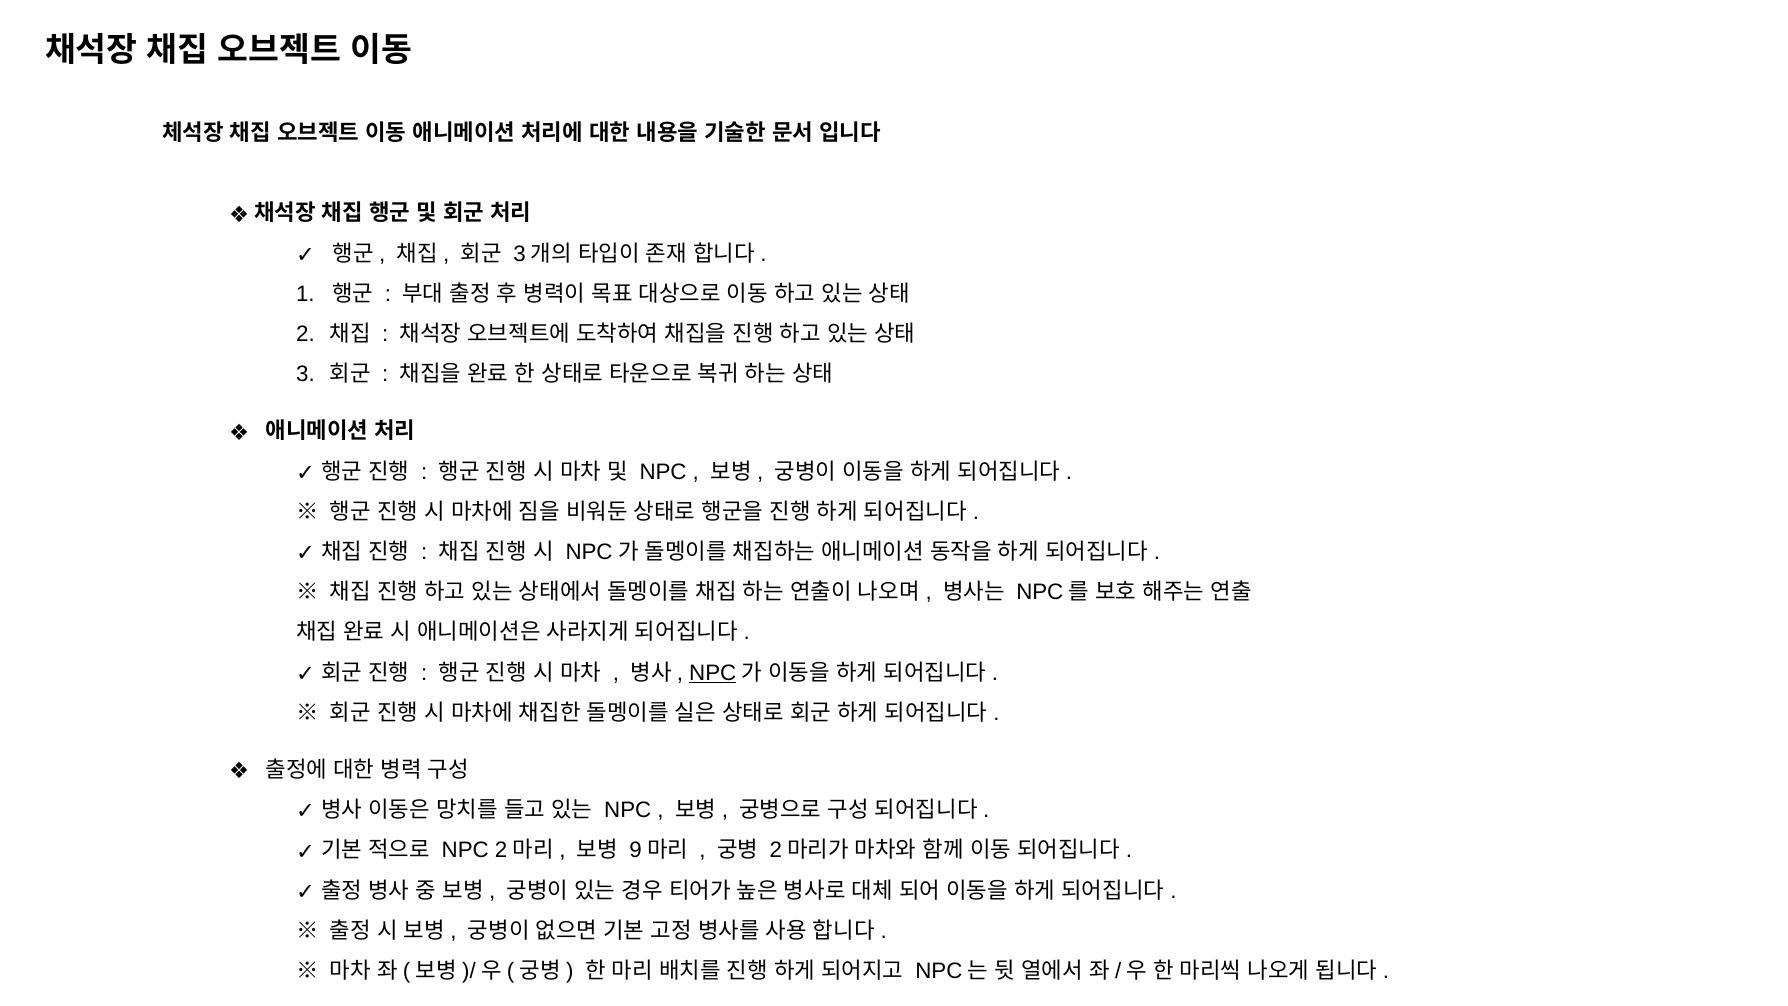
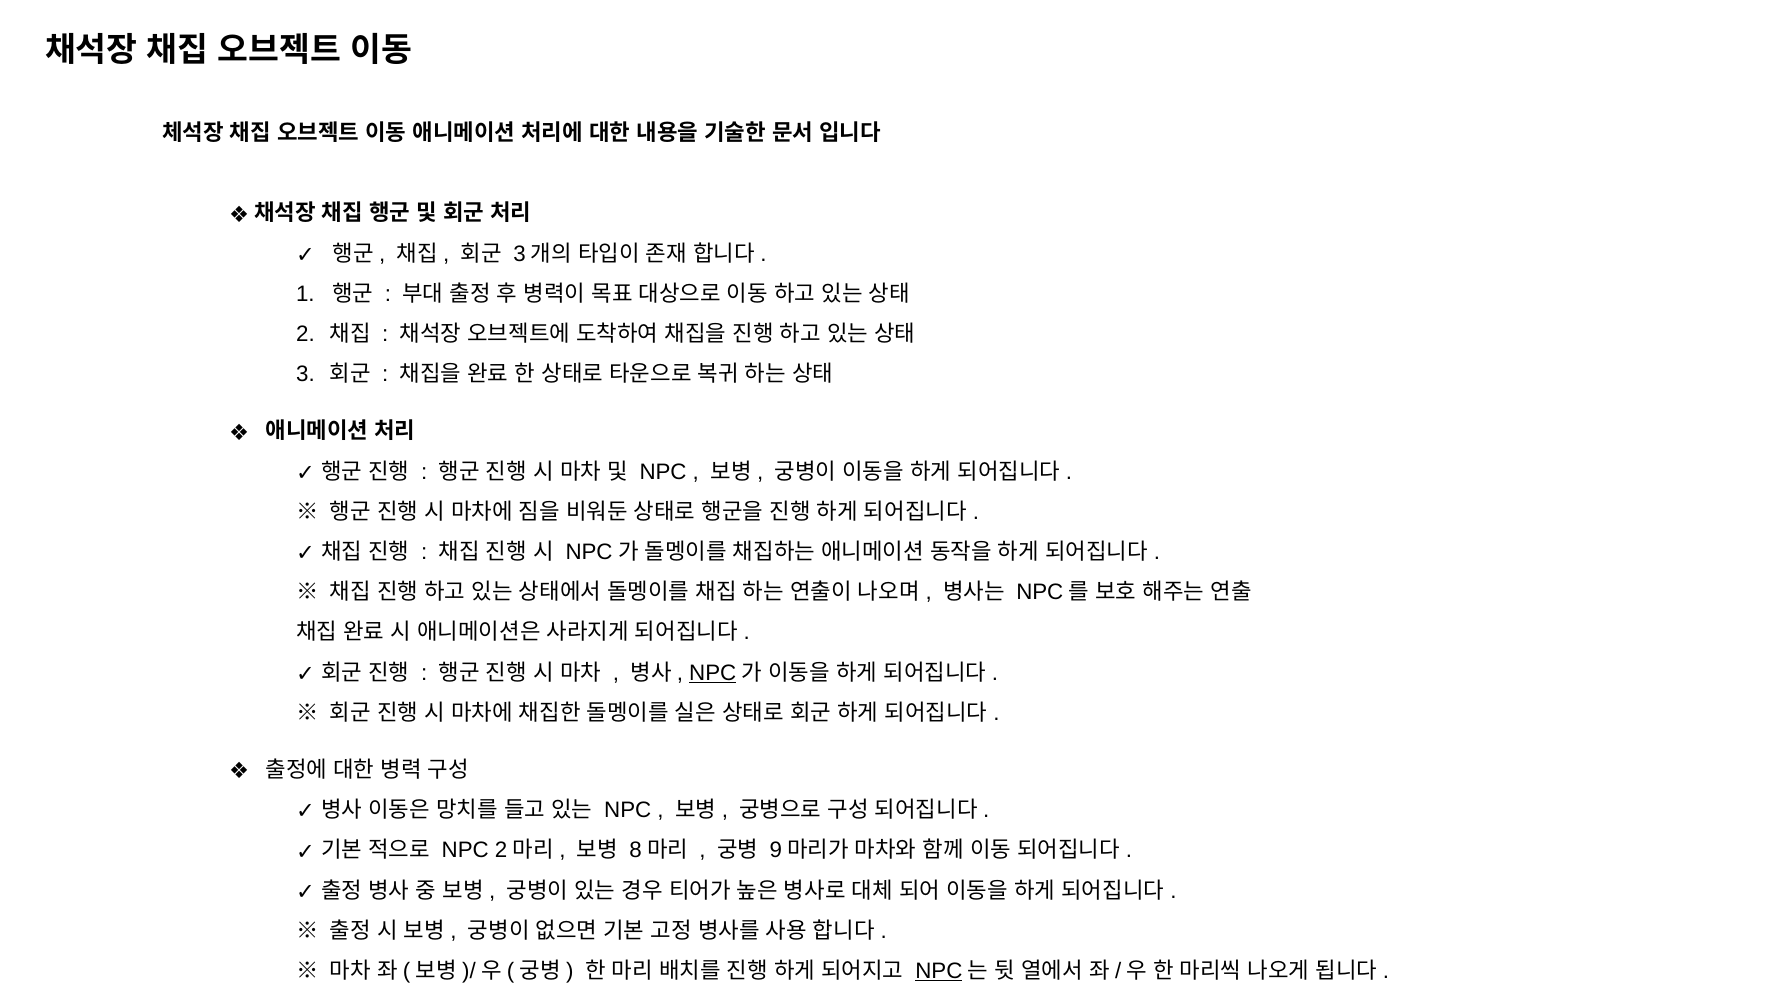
9: 9 -> 8
2 at (776, 850): 2 -> 9
NPC at (939, 971) underline: none -> present
